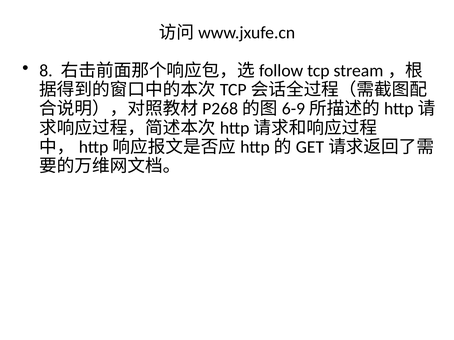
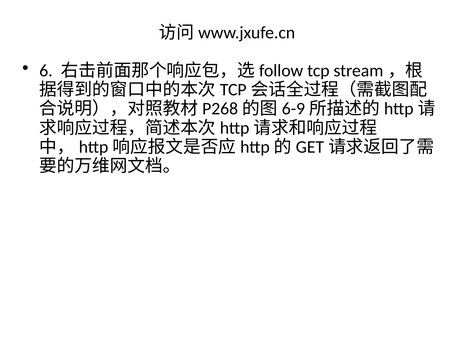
8: 8 -> 6
